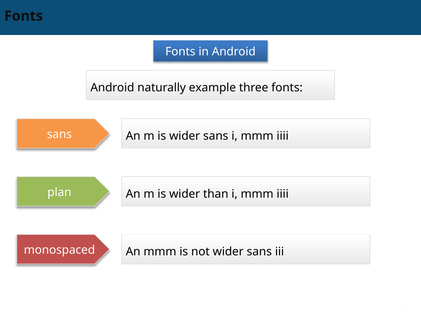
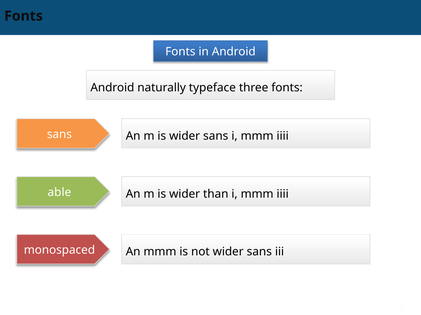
example: example -> typeface
plan: plan -> able
